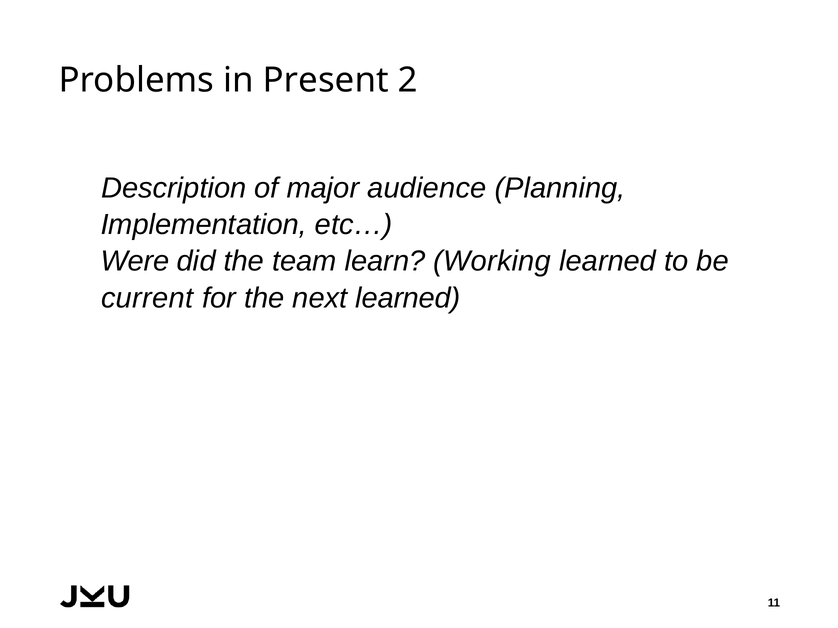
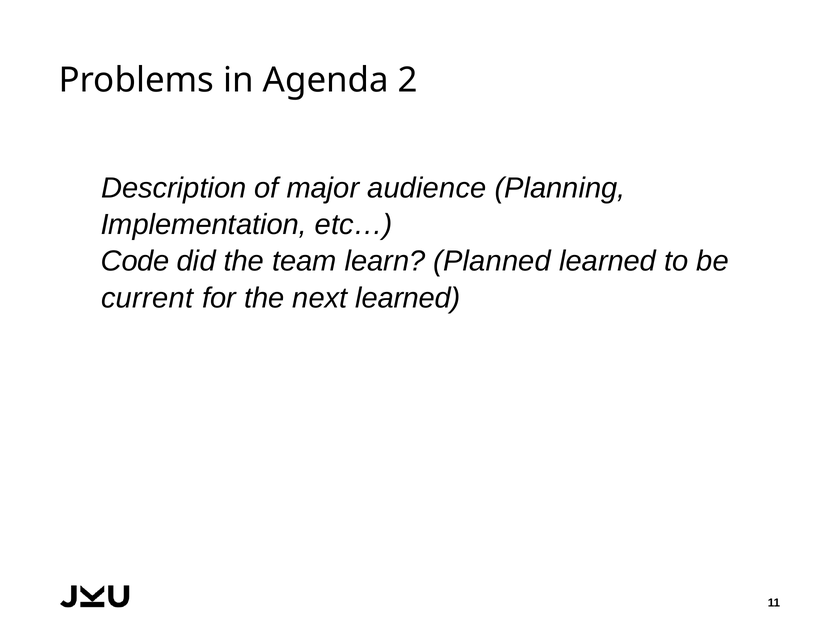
Present: Present -> Agenda
Were: Were -> Code
Working: Working -> Planned
